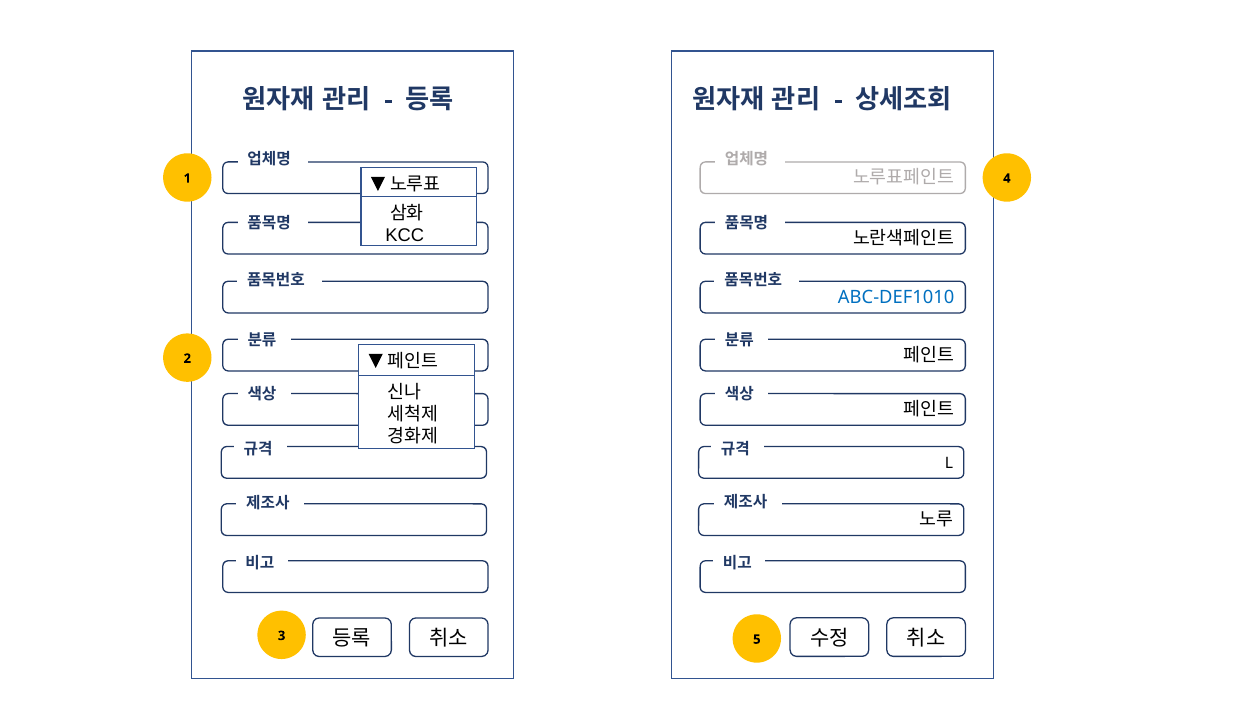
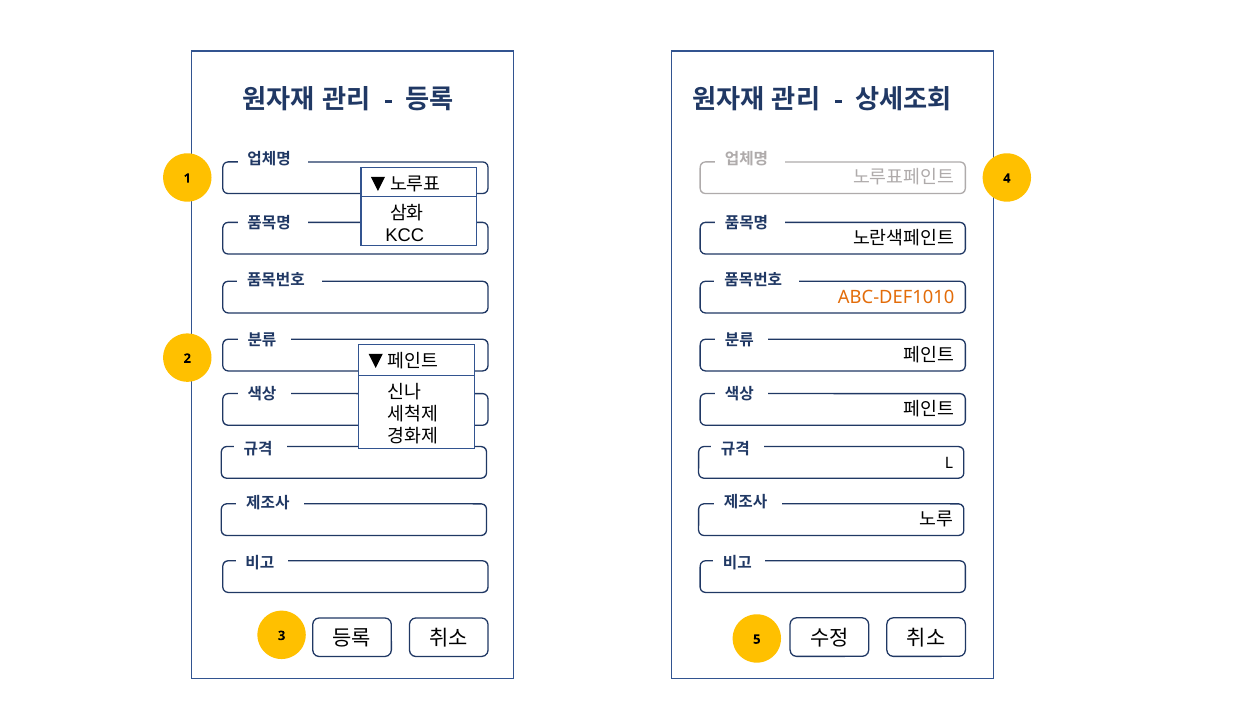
ABC-DEF1010 colour: blue -> orange
